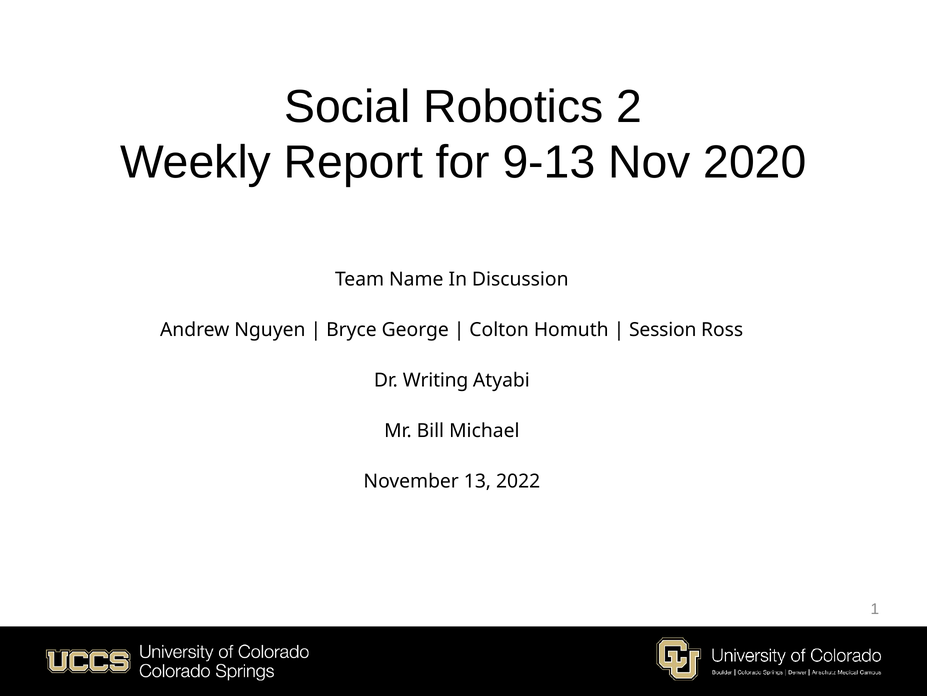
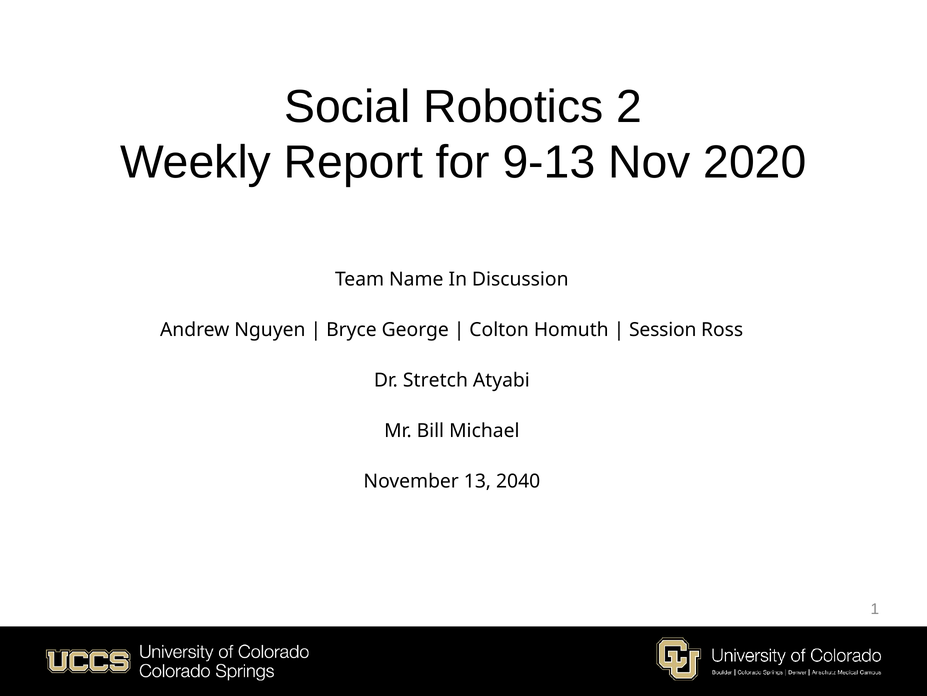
Writing: Writing -> Stretch
2022: 2022 -> 2040
